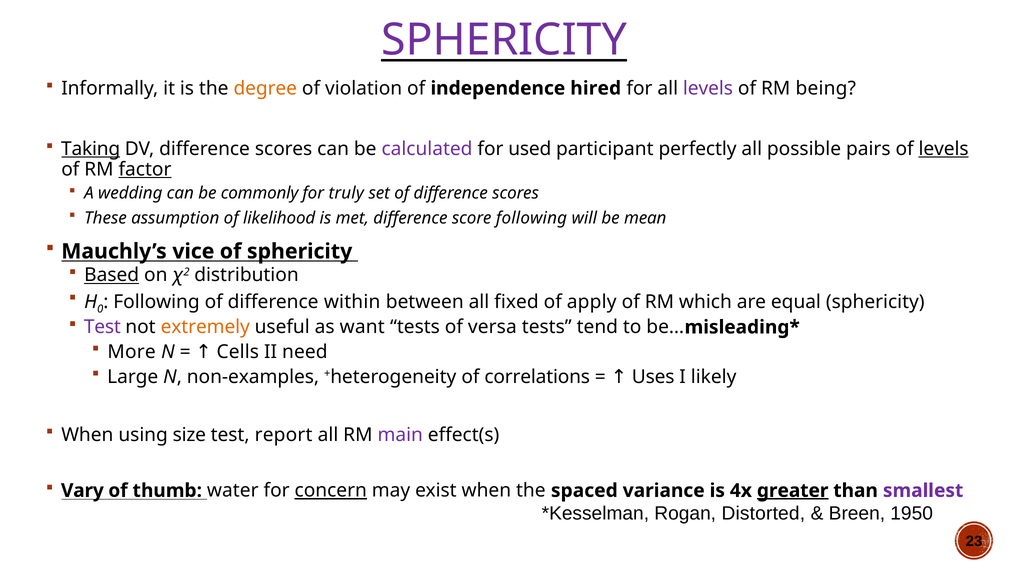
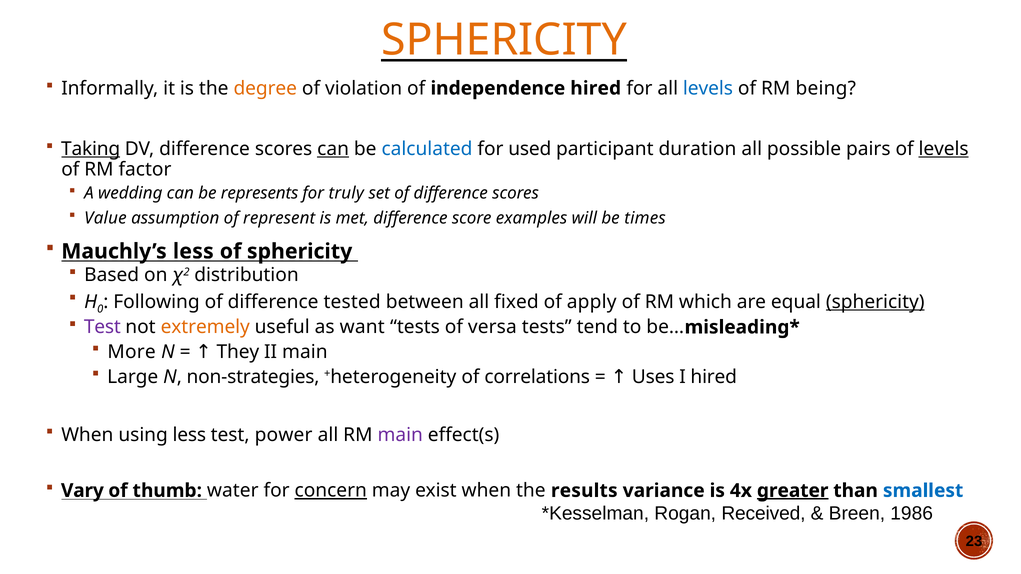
SPHERICITY at (504, 40) colour: purple -> orange
levels at (708, 88) colour: purple -> blue
can at (333, 149) underline: none -> present
calculated colour: purple -> blue
perfectly: perfectly -> duration
factor underline: present -> none
commonly: commonly -> represents
These: These -> Value
likelihood: likelihood -> represent
score following: following -> examples
mean: mean -> times
Mauchly’s vice: vice -> less
Based underline: present -> none
within: within -> tested
sphericity at (875, 302) underline: none -> present
Cells: Cells -> They
II need: need -> main
non-examples: non-examples -> non-strategies
I likely: likely -> hired
using size: size -> less
report: report -> power
spaced: spaced -> results
smallest colour: purple -> blue
Distorted: Distorted -> Received
1950: 1950 -> 1986
